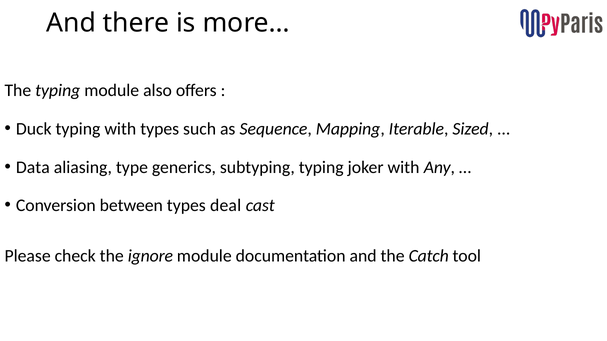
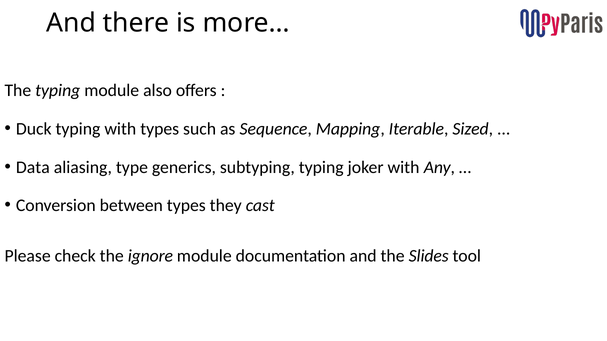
deal: deal -> they
Catch: Catch -> Slides
